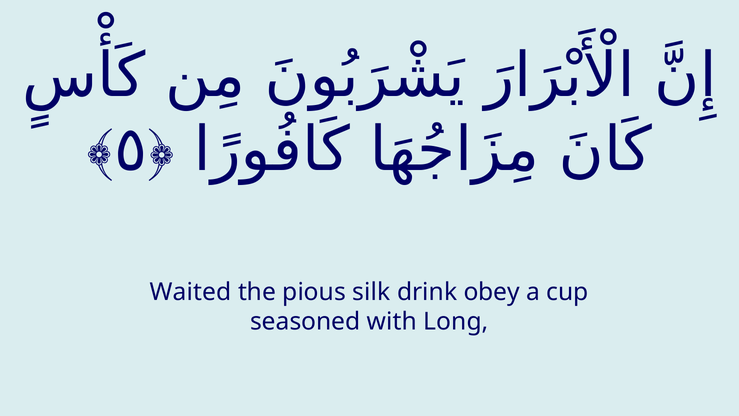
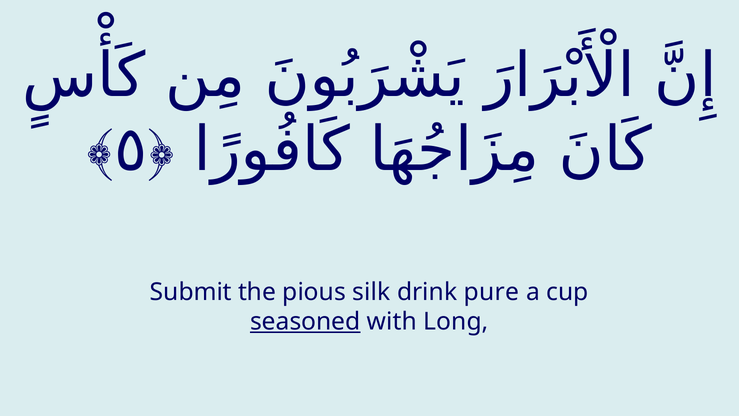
Waited: Waited -> Submit
obey: obey -> pure
seasoned underline: none -> present
